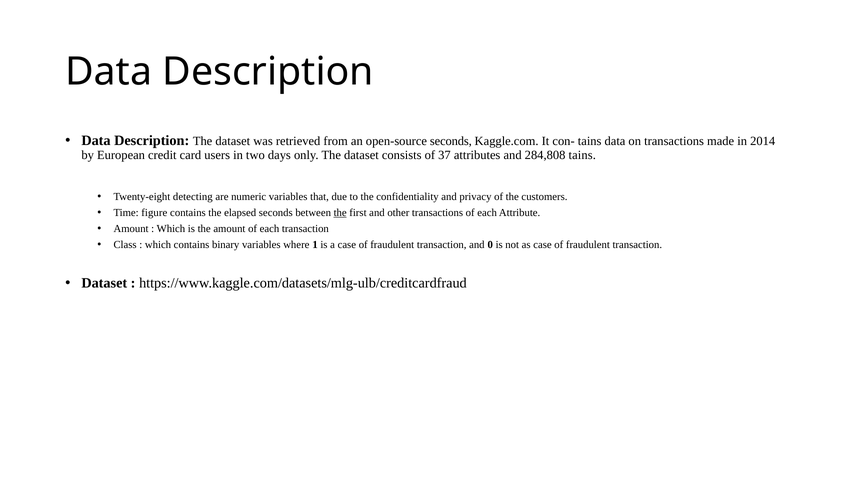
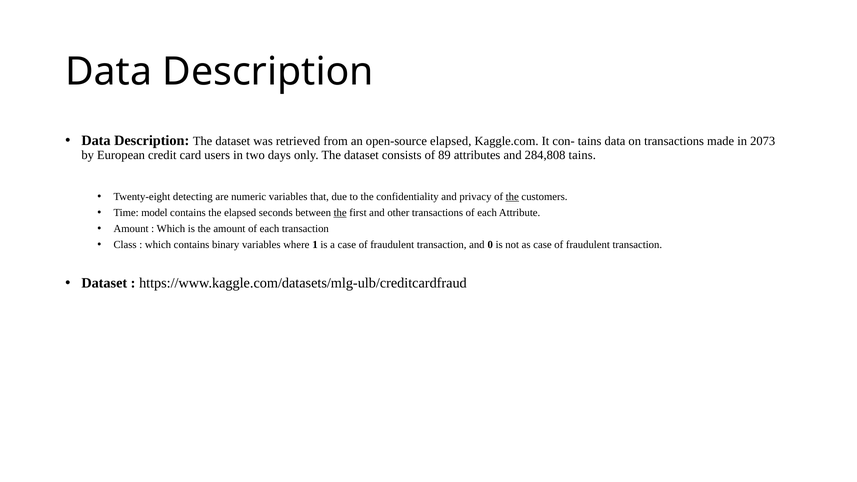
open-source seconds: seconds -> elapsed
2014: 2014 -> 2073
37: 37 -> 89
the at (512, 197) underline: none -> present
figure: figure -> model
